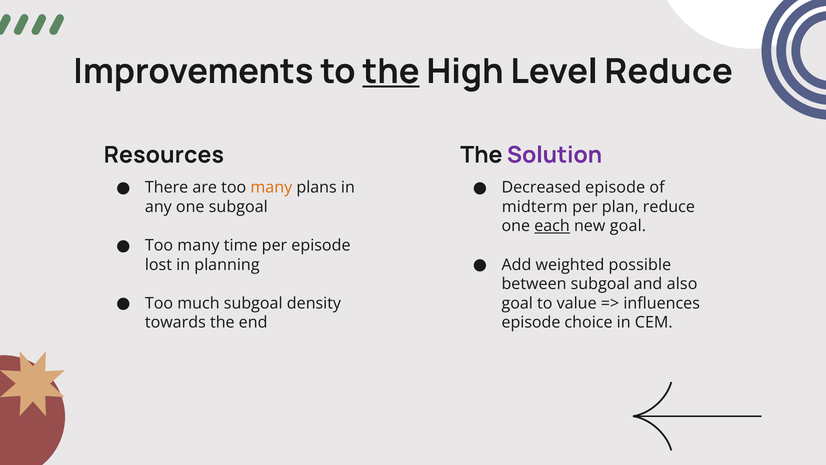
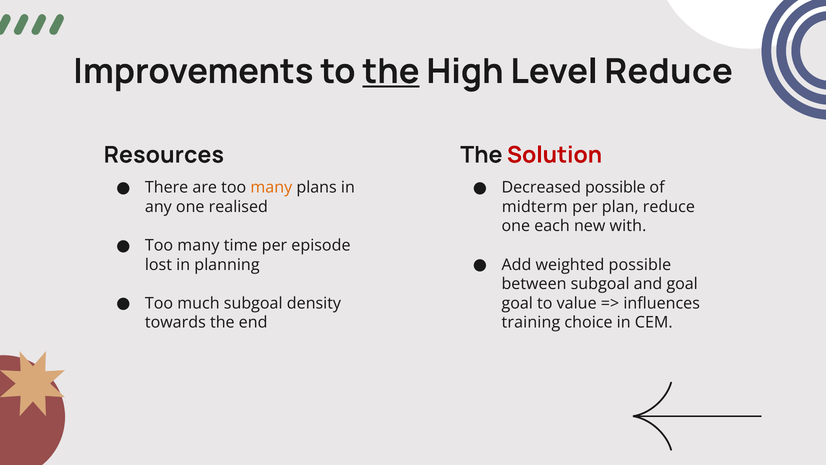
Solution colour: purple -> red
Decreased episode: episode -> possible
one subgoal: subgoal -> realised
each underline: present -> none
new goal: goal -> with
and also: also -> goal
episode at (531, 322): episode -> training
